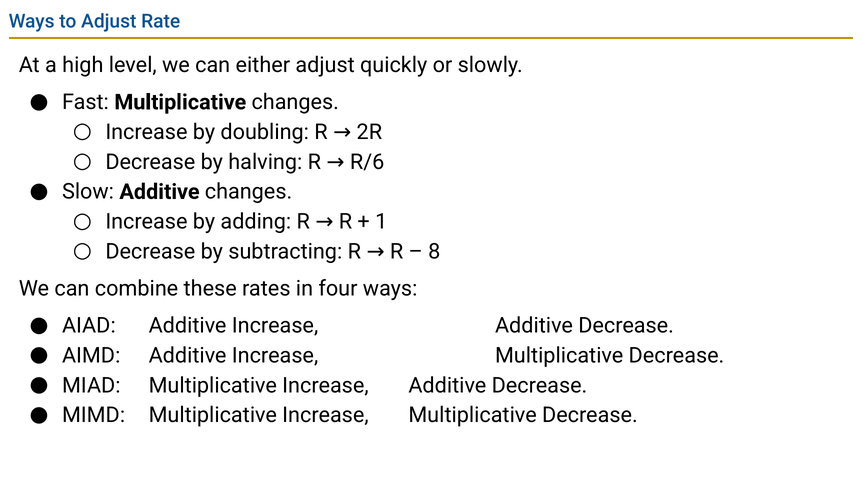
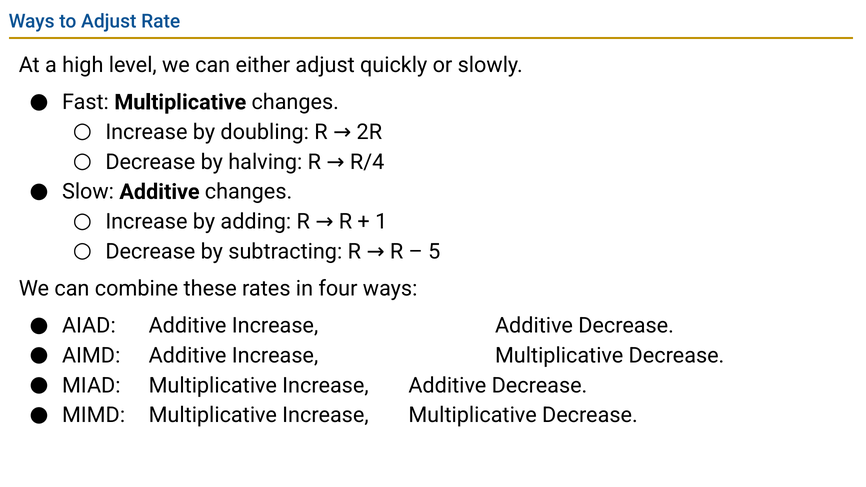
R/6: R/6 -> R/4
8: 8 -> 5
